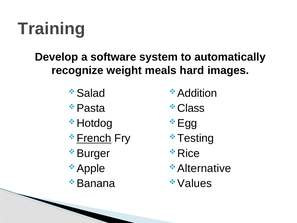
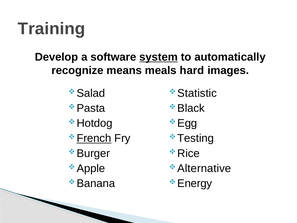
system underline: none -> present
weight: weight -> means
Addition: Addition -> Statistic
Class: Class -> Black
Values: Values -> Energy
